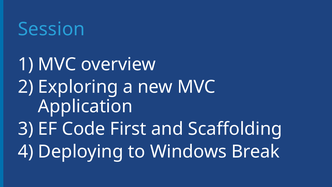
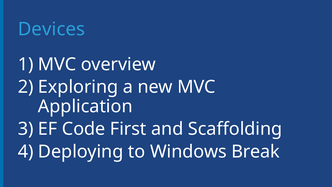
Session: Session -> Devices
